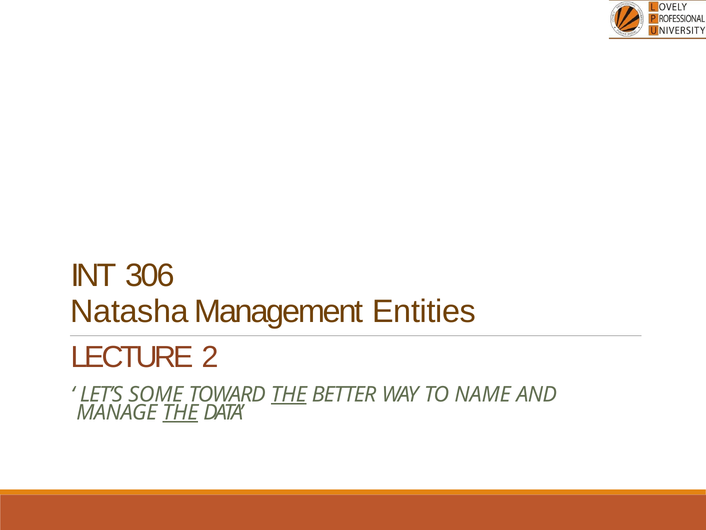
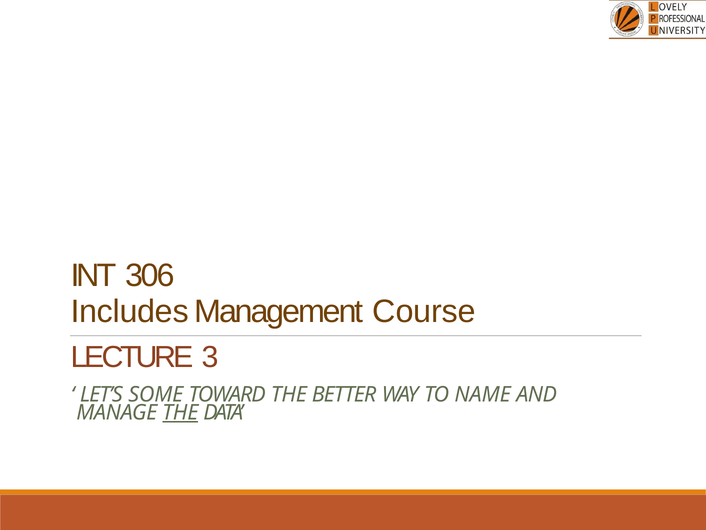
Natasha: Natasha -> Includes
Entities: Entities -> Course
2: 2 -> 3
THE at (289, 394) underline: present -> none
